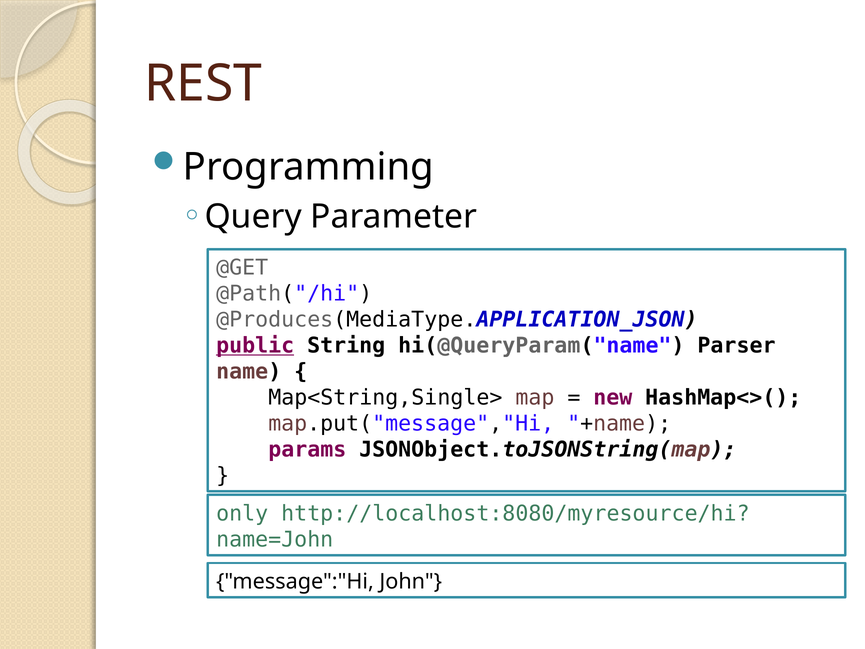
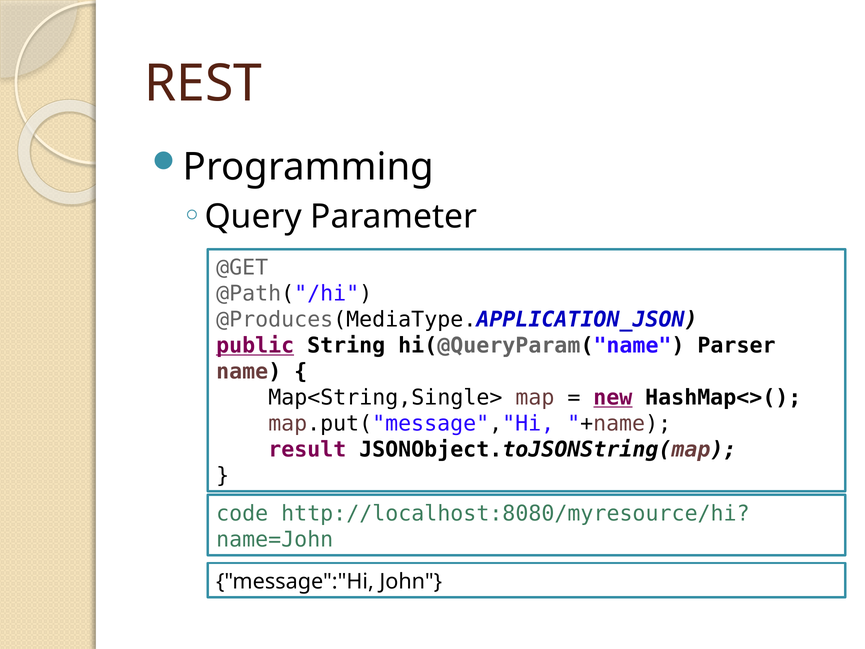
new underline: none -> present
params: params -> result
only: only -> code
